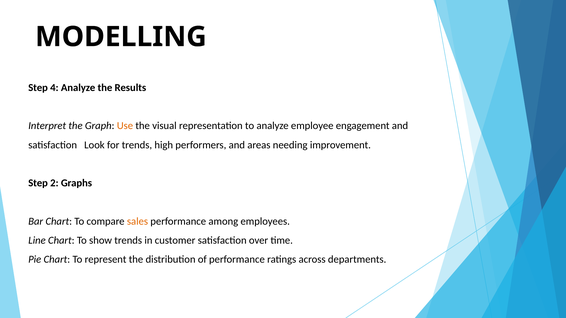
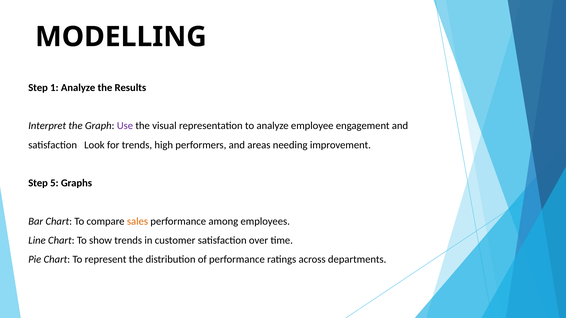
4: 4 -> 1
Use colour: orange -> purple
2: 2 -> 5
